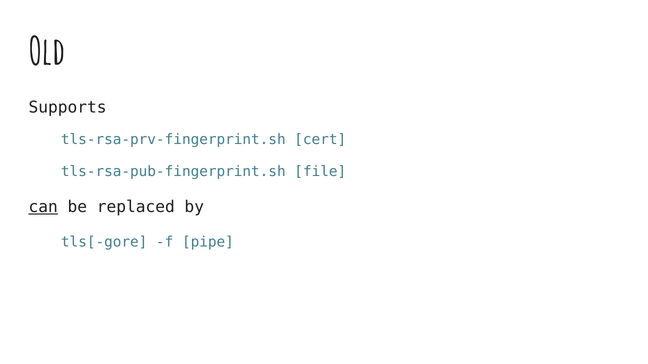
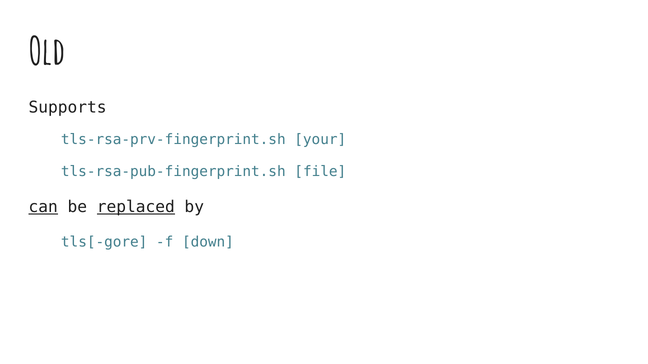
cert: cert -> your
replaced underline: none -> present
pipe: pipe -> down
